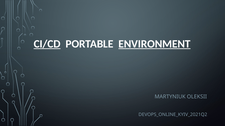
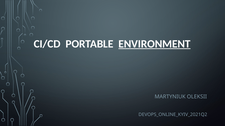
CI/CD underline: present -> none
